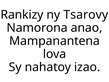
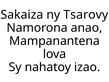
Rankizy: Rankizy -> Sakaiza
